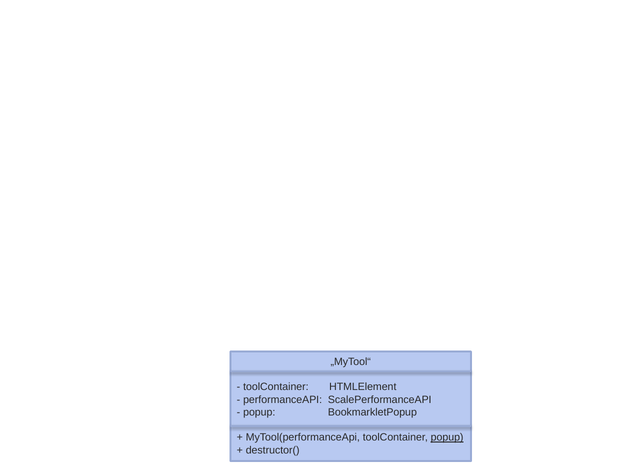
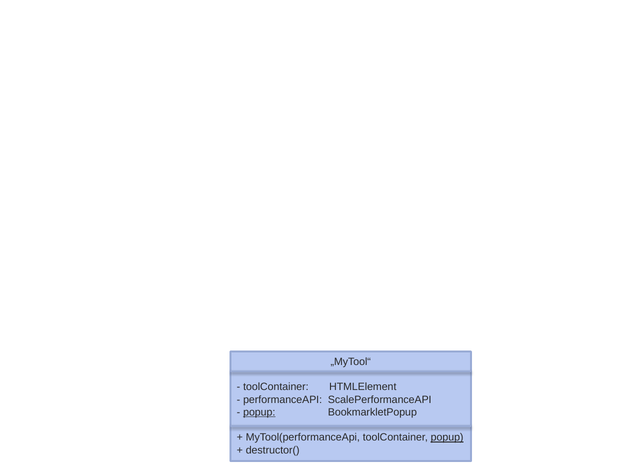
popup at (259, 413) underline: none -> present
